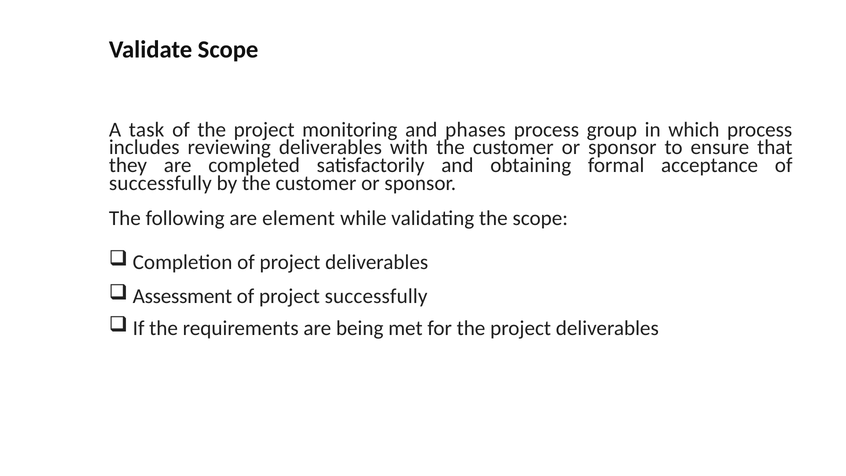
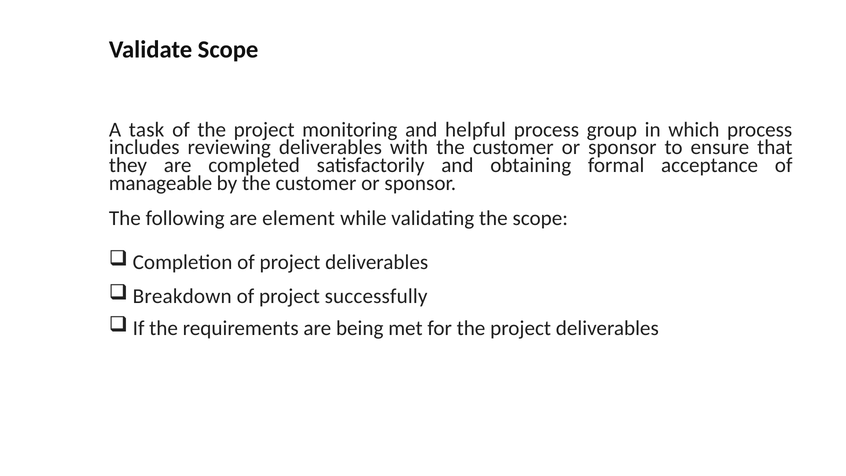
phases: phases -> helpful
successfully at (160, 183): successfully -> manageable
Assessment: Assessment -> Breakdown
